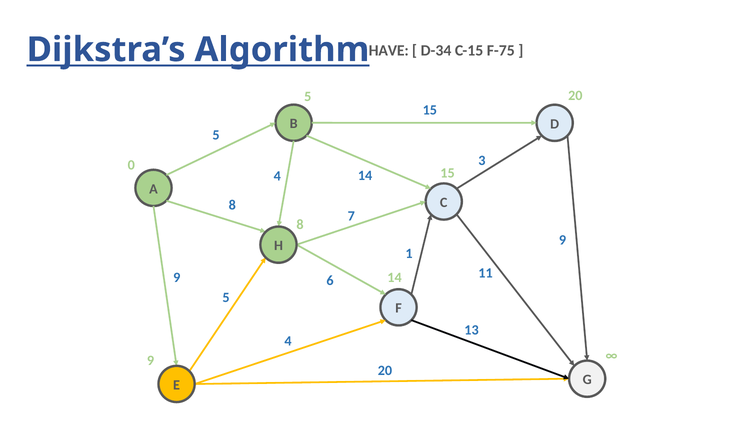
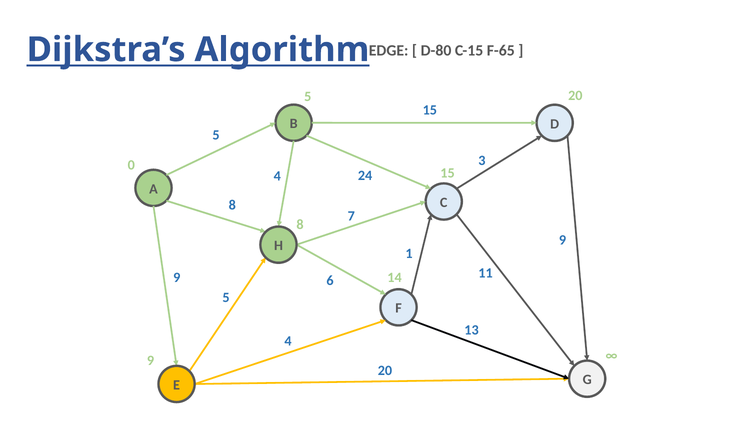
HAVE: HAVE -> EDGE
D-34: D-34 -> D-80
F-75: F-75 -> F-65
4 14: 14 -> 24
